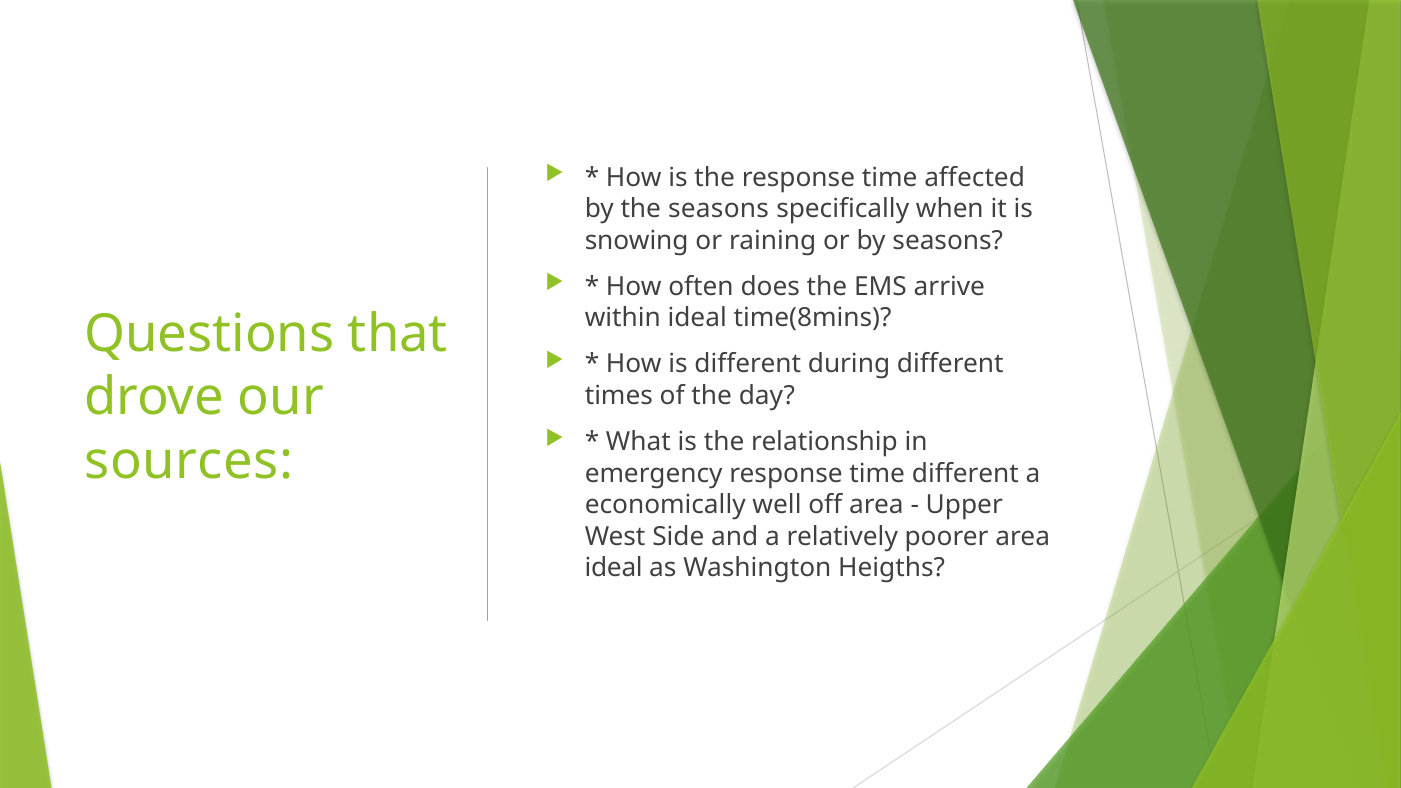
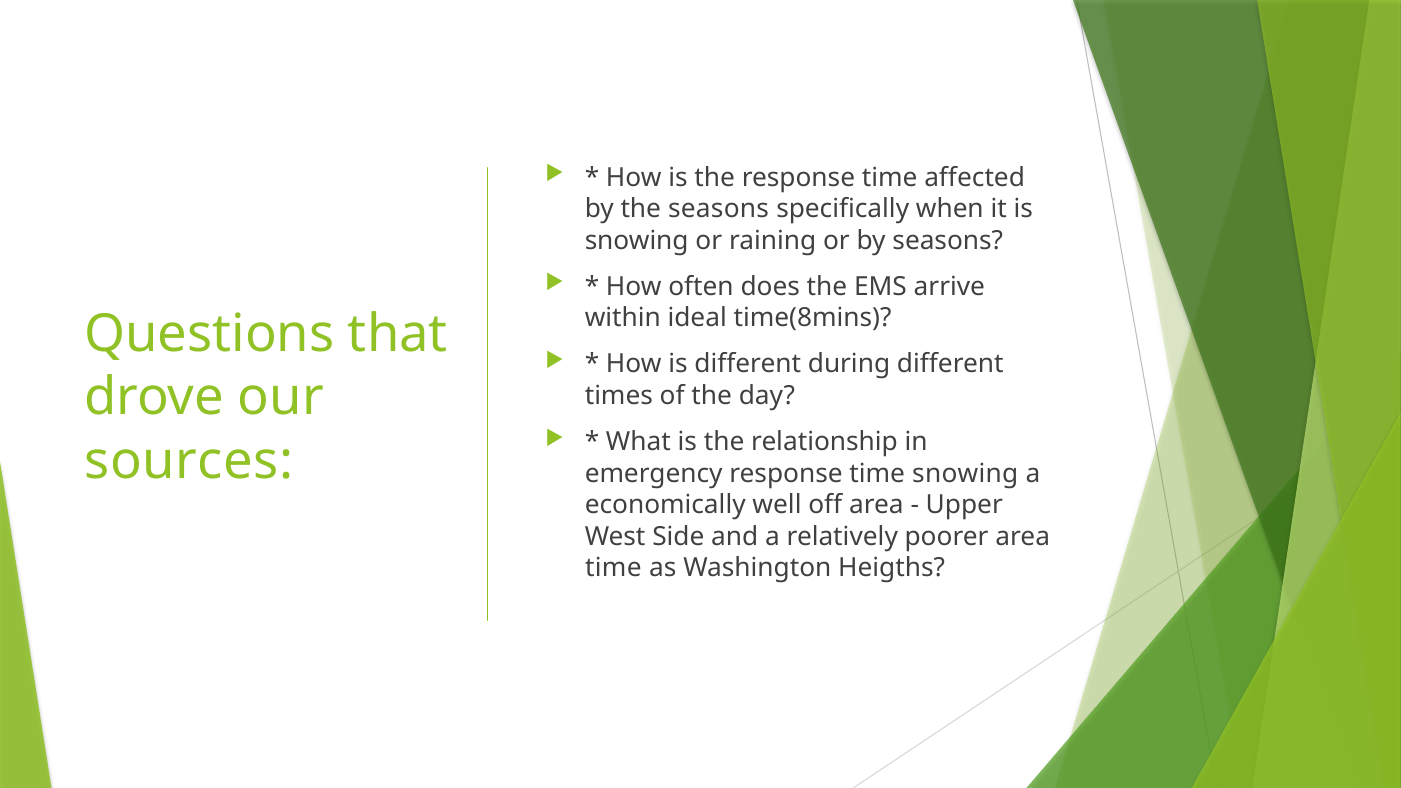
time different: different -> snowing
ideal at (614, 568): ideal -> time
